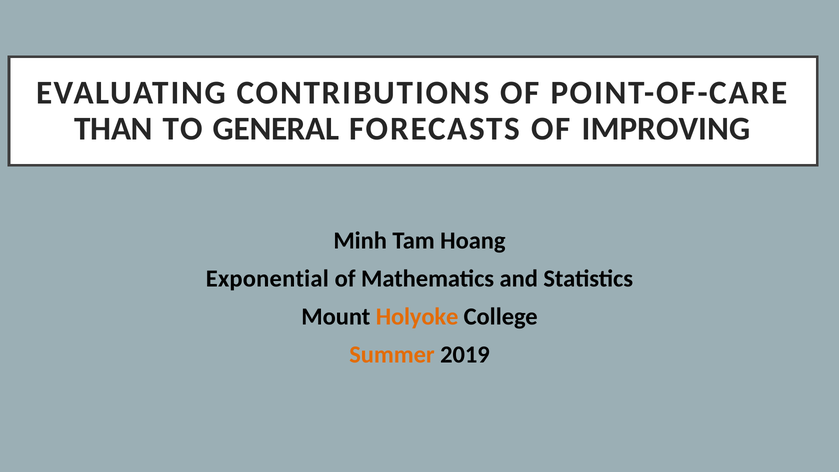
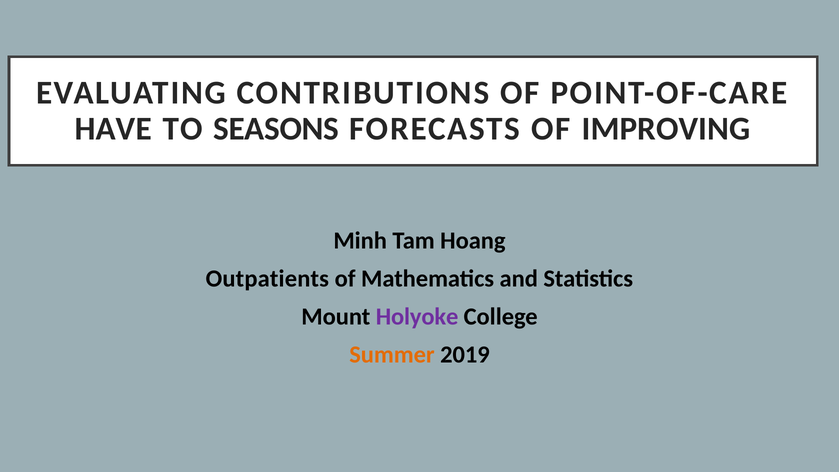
THAN: THAN -> HAVE
GENERAL: GENERAL -> SEASONS
Exponential: Exponential -> Outpatients
Holyoke colour: orange -> purple
